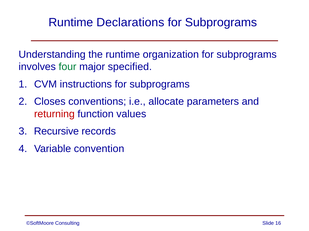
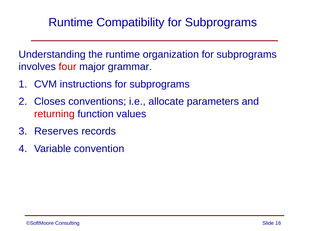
Declarations: Declarations -> Compatibility
four colour: green -> red
specified: specified -> grammar
Recursive: Recursive -> Reserves
